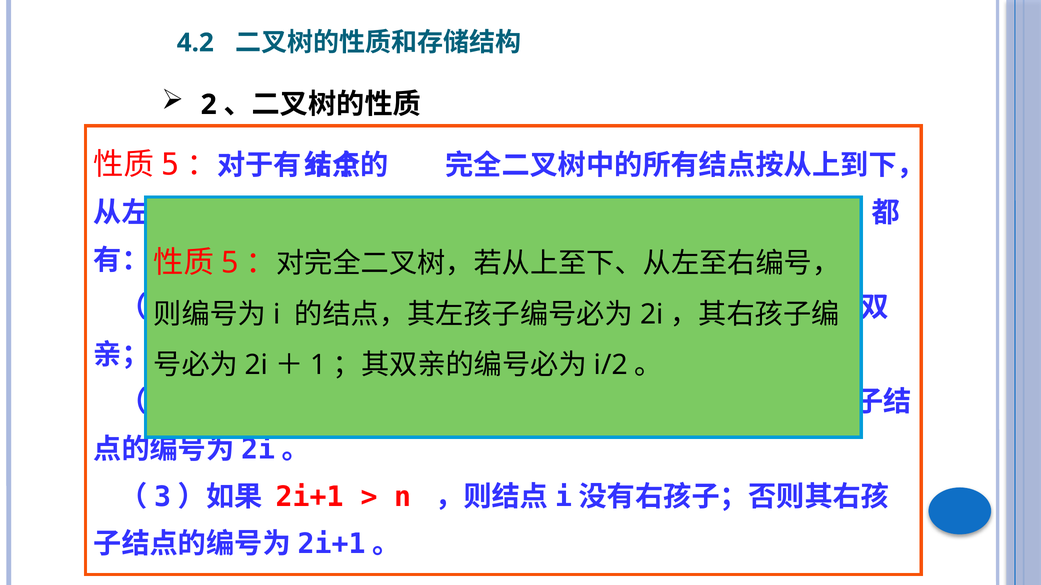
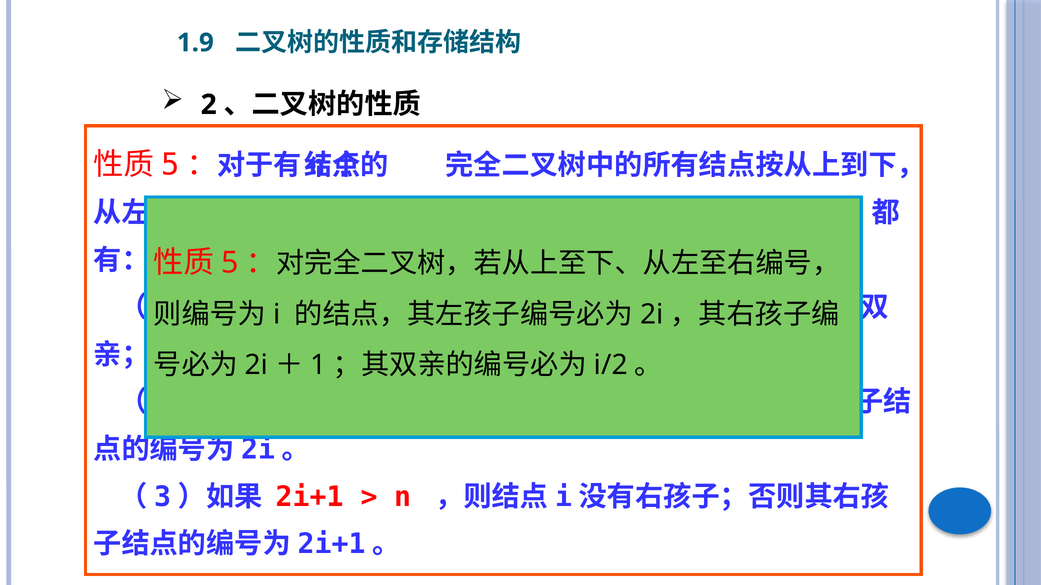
4.2: 4.2 -> 1.9
